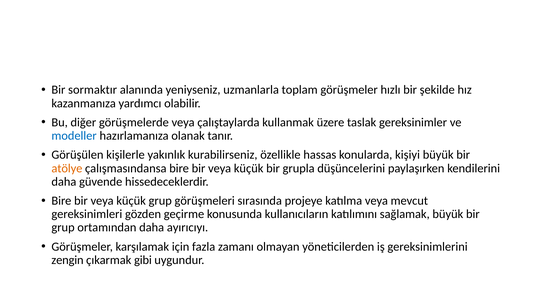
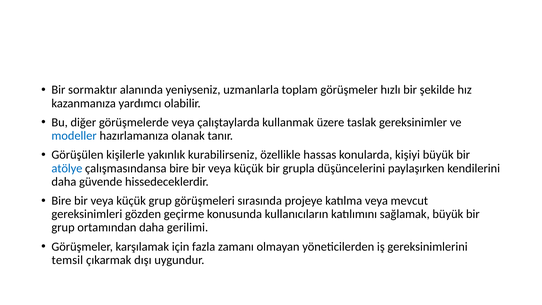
atölye colour: orange -> blue
ayırıcıyı: ayırıcıyı -> gerilimi
zengin: zengin -> temsil
gibi: gibi -> dışı
